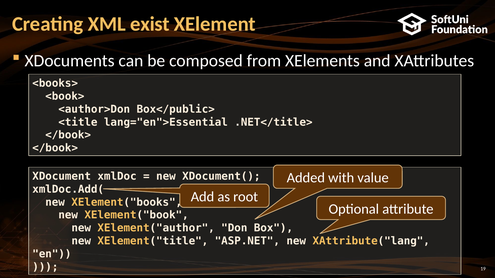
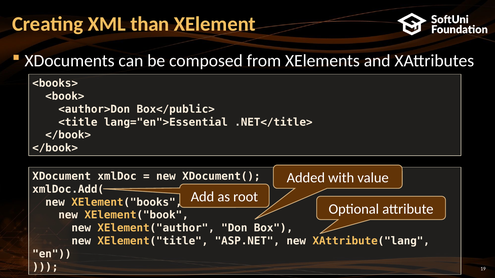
exist: exist -> than
